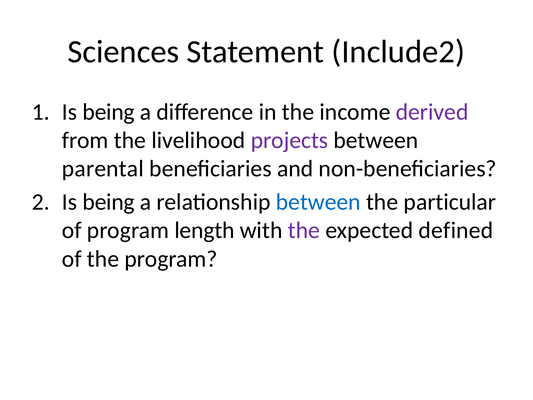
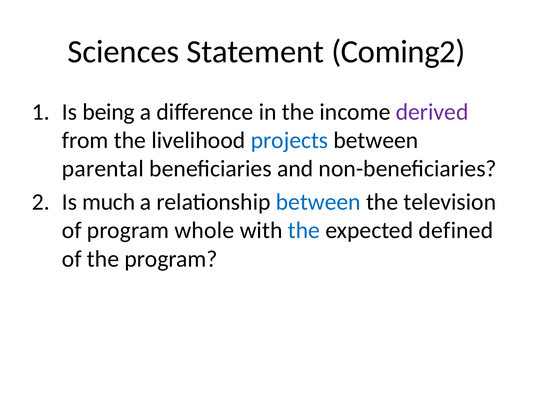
Include2: Include2 -> Coming2
projects colour: purple -> blue
being at (109, 202): being -> much
particular: particular -> television
length: length -> whole
the at (304, 230) colour: purple -> blue
